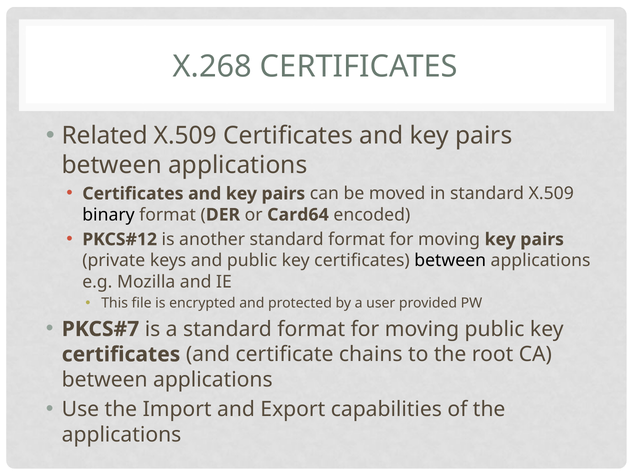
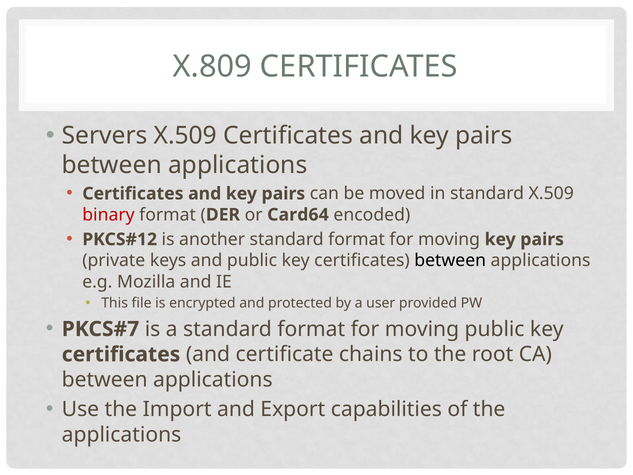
X.268: X.268 -> X.809
Related: Related -> Servers
binary colour: black -> red
